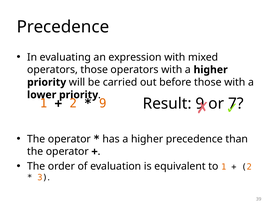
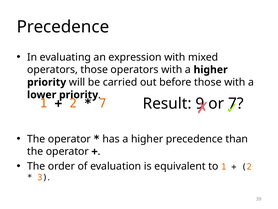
9 at (103, 103): 9 -> 7
